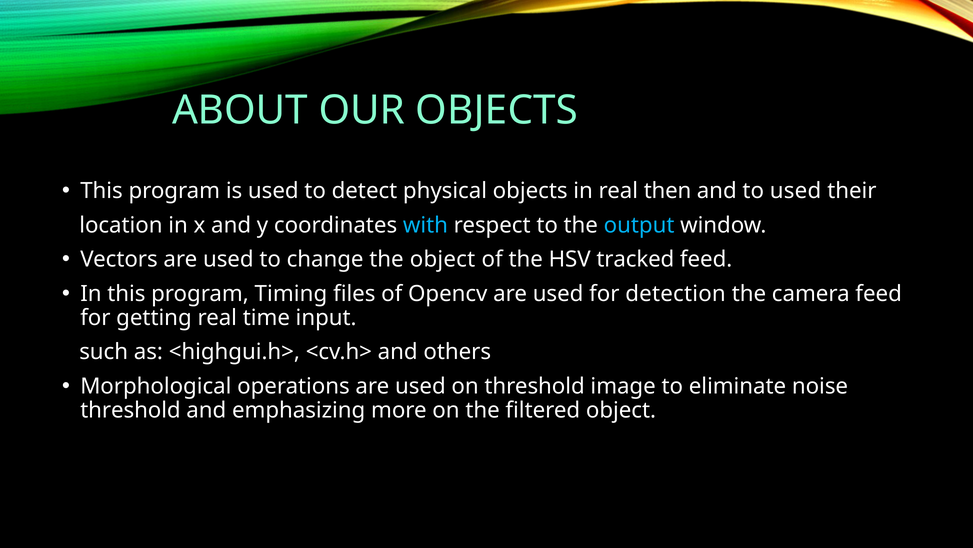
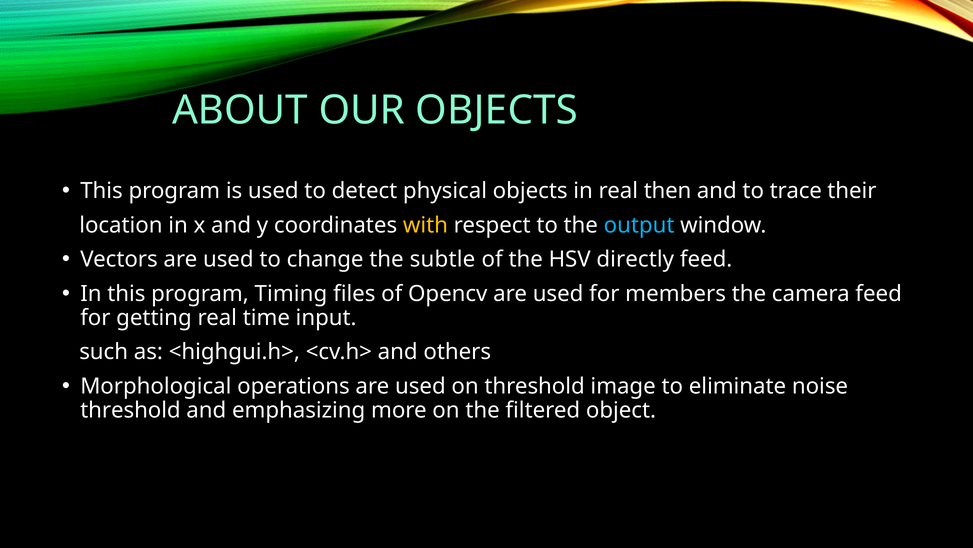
to used: used -> trace
with colour: light blue -> yellow
the object: object -> subtle
tracked: tracked -> directly
detection: detection -> members
